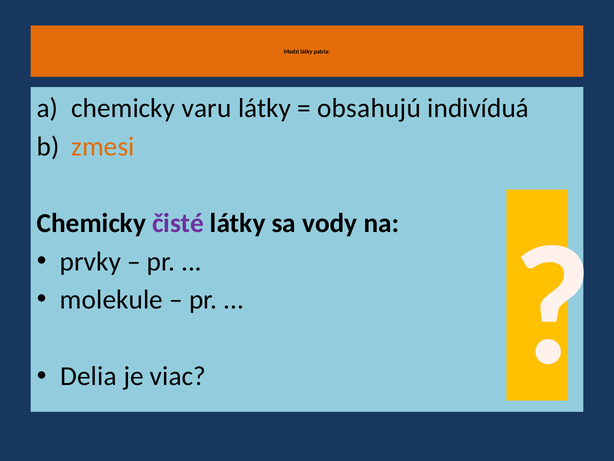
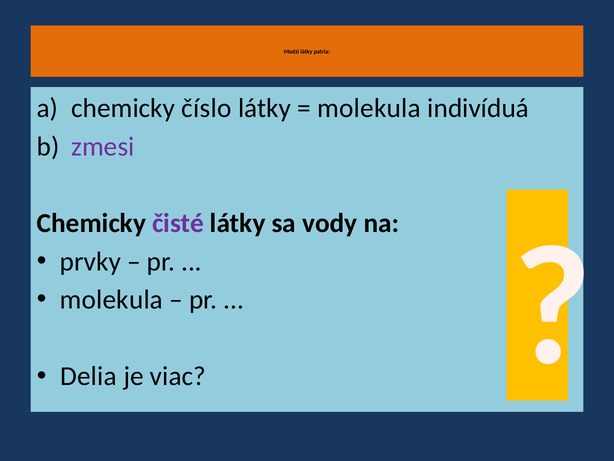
varu: varu -> číslo
obsahujú at (369, 108): obsahujú -> molekula
zmesi colour: orange -> purple
molekule at (111, 300): molekule -> molekula
